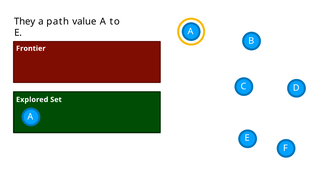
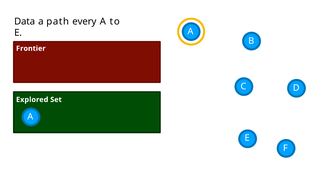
They: They -> Data
value: value -> every
